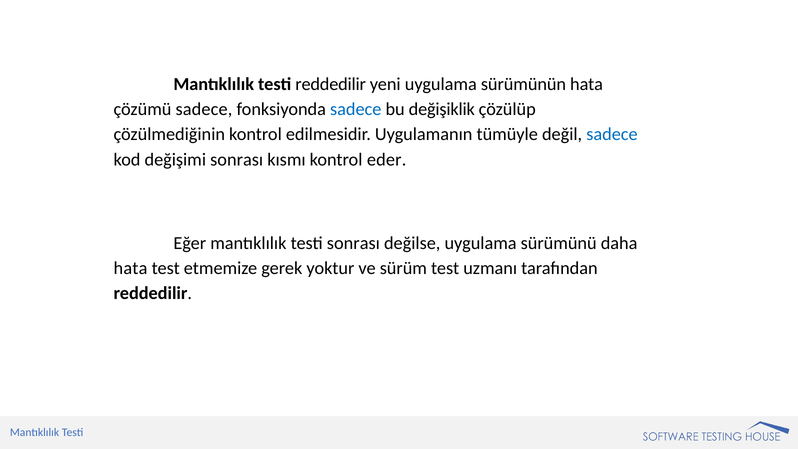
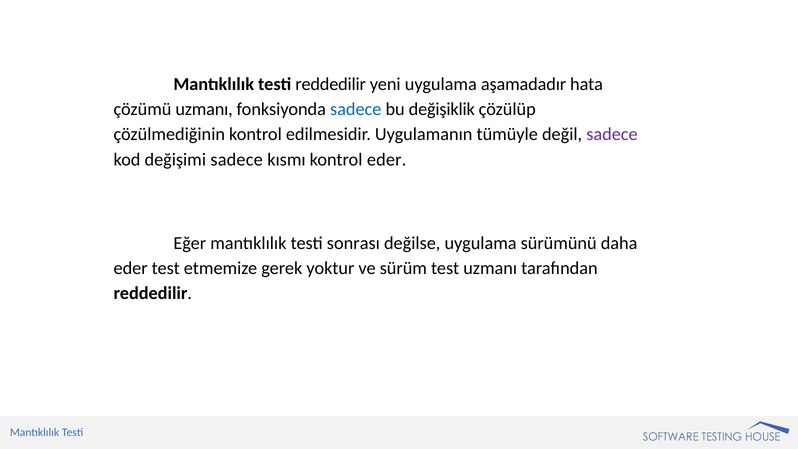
sürümünün: sürümünün -> aşamadadır
çözümü sadece: sadece -> uzmanı
sadece at (612, 134) colour: blue -> purple
değişimi sonrası: sonrası -> sadece
hata at (131, 268): hata -> eder
